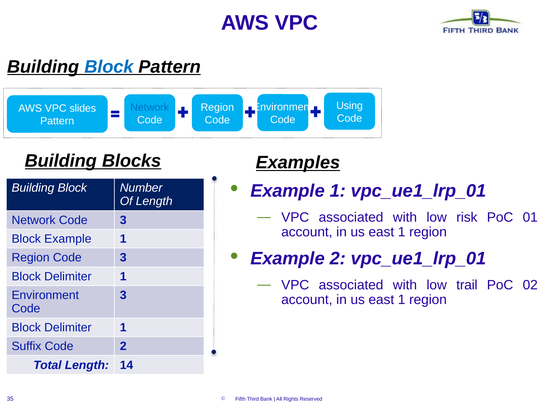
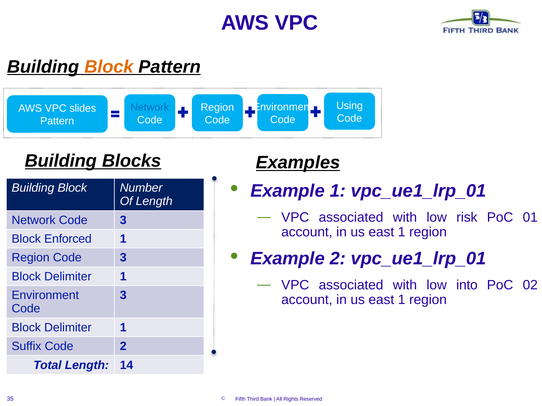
Block at (109, 67) colour: blue -> orange
Block Example: Example -> Enforced
trail: trail -> into
